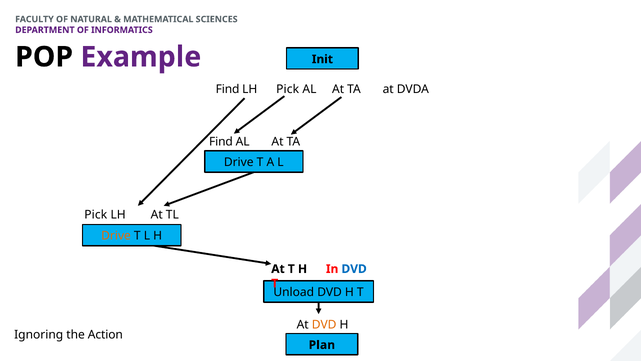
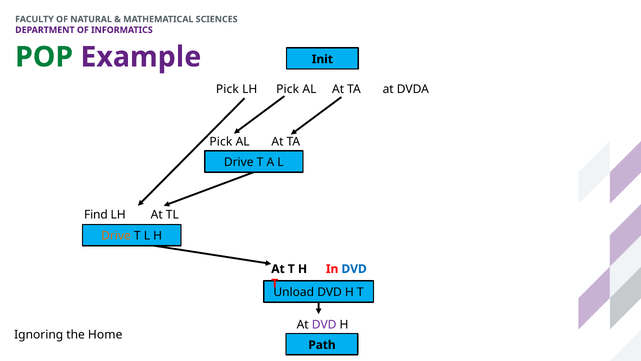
POP colour: black -> green
Find at (228, 89): Find -> Pick
Find at (221, 142): Find -> Pick
Pick at (96, 215): Pick -> Find
DVD at (324, 324) colour: orange -> purple
Action: Action -> Home
Plan: Plan -> Path
